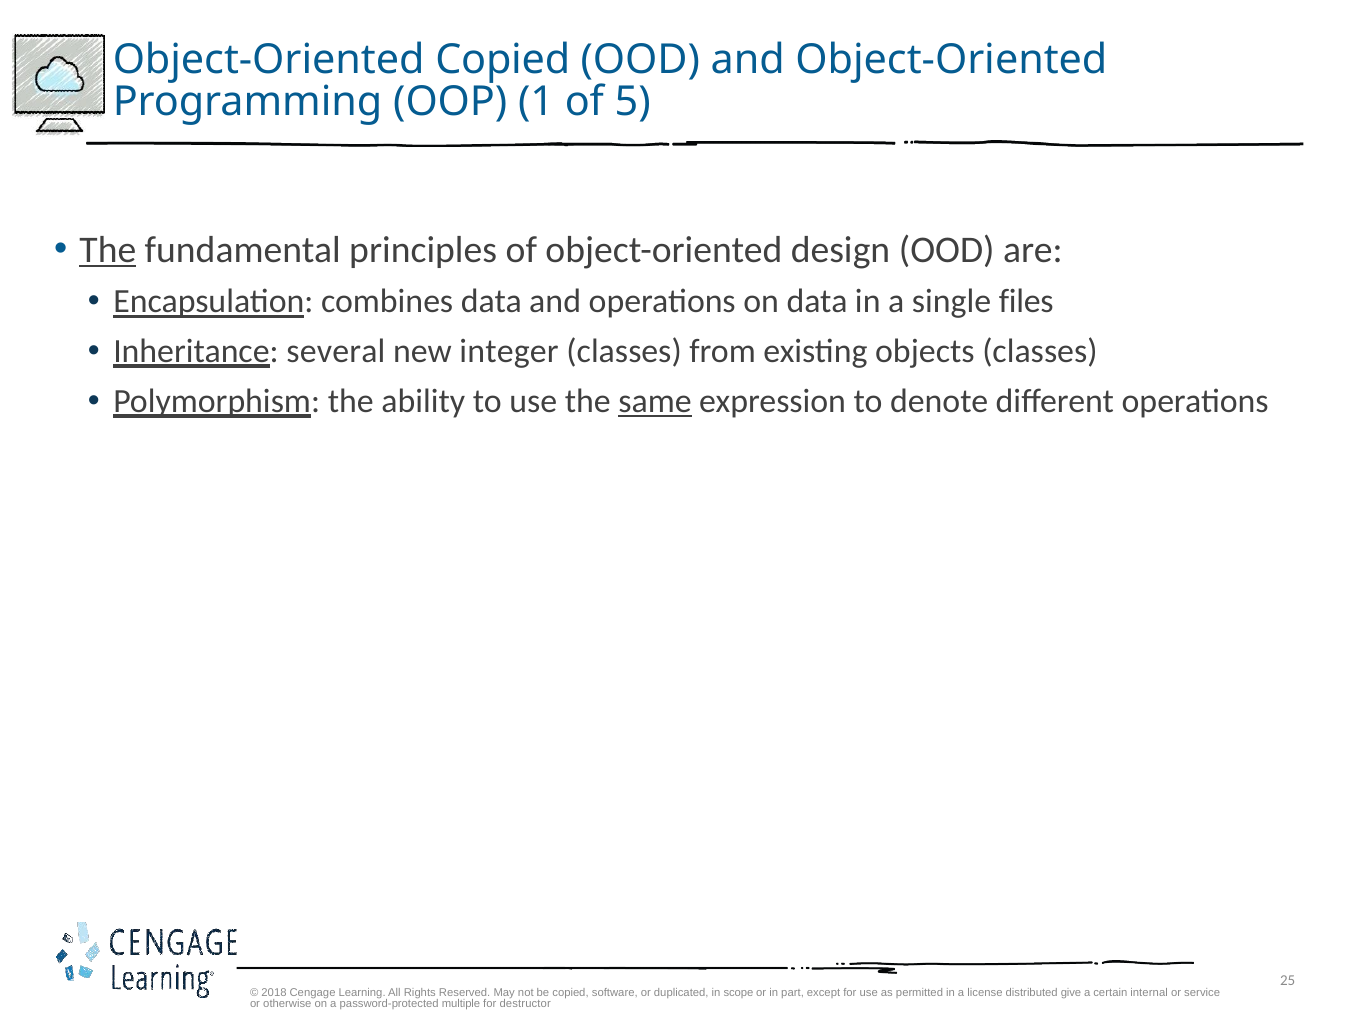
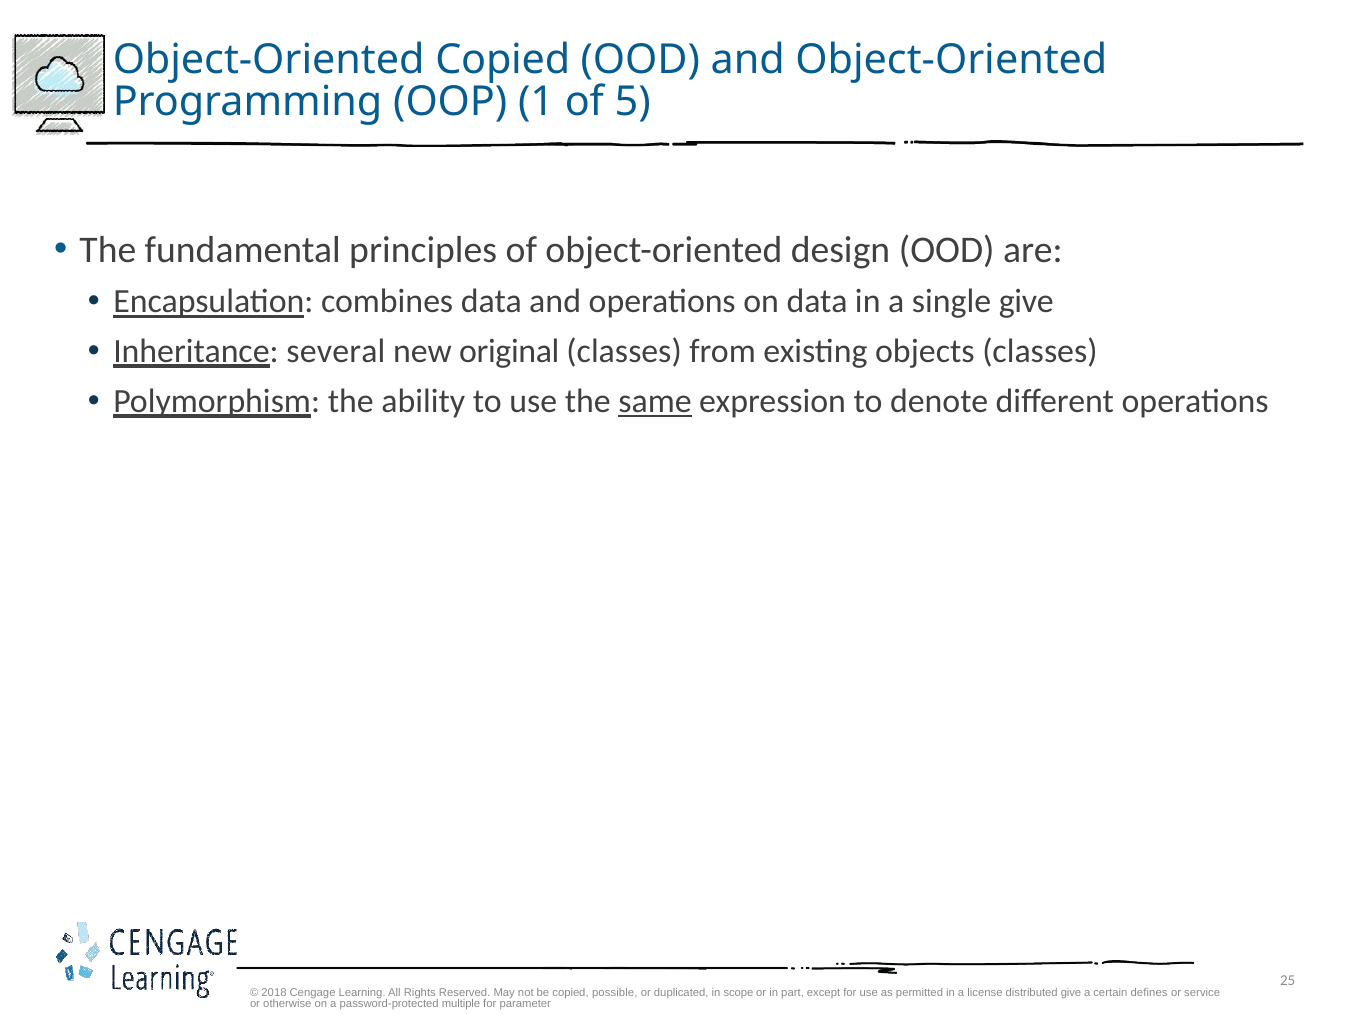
The at (108, 250) underline: present -> none
single files: files -> give
integer: integer -> original
software: software -> possible
internal: internal -> defines
destructor: destructor -> parameter
